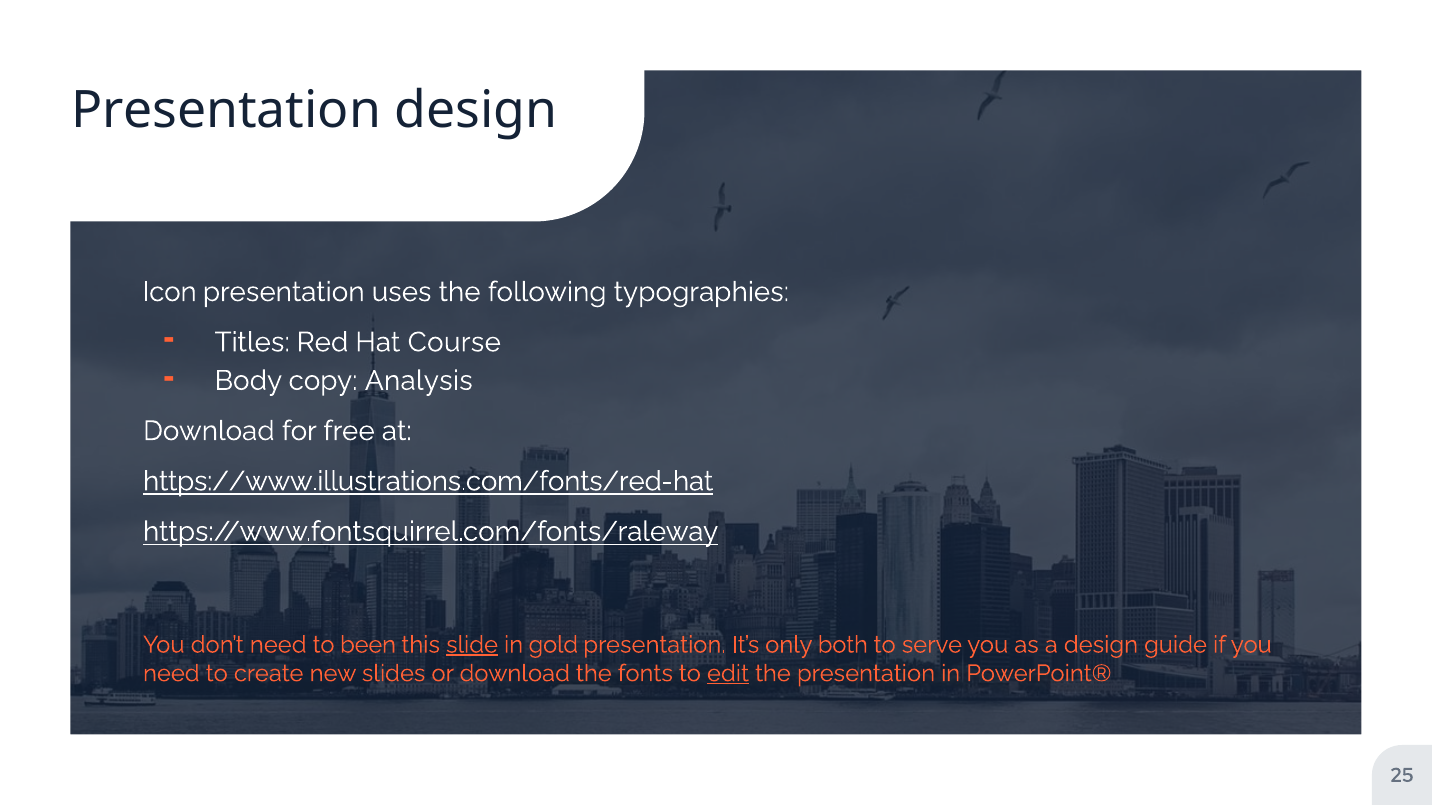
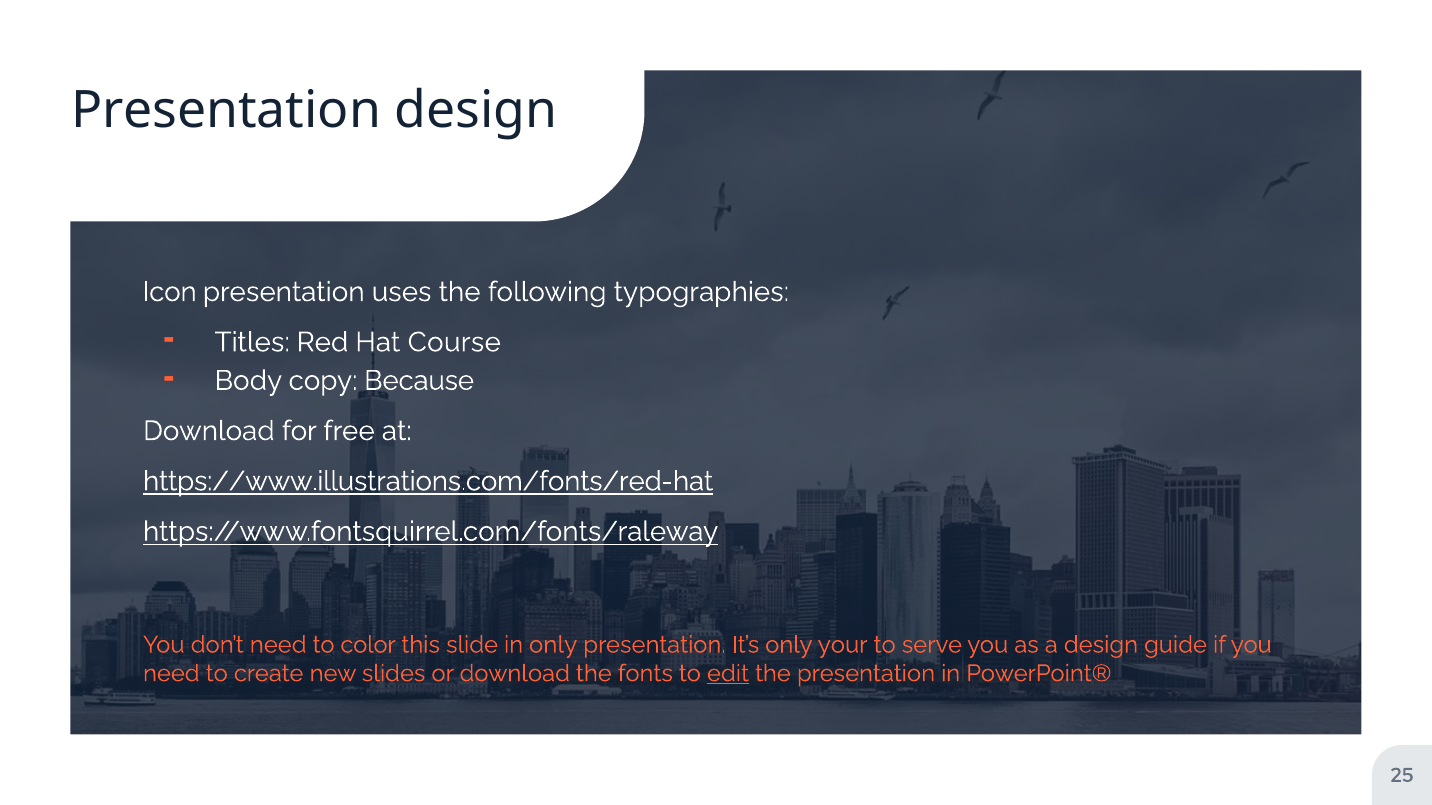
Analysis: Analysis -> Because
been: been -> color
slide underline: present -> none
in gold: gold -> only
both: both -> your
